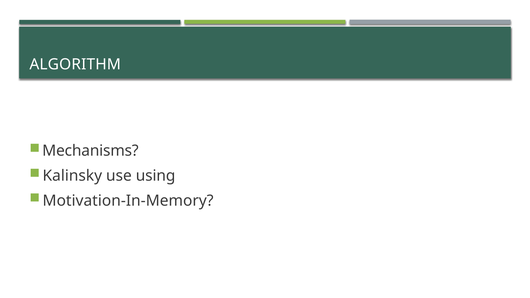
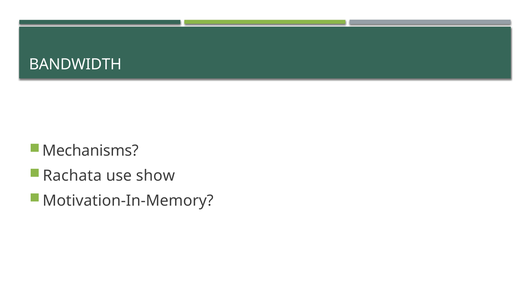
ALGORITHM: ALGORITHM -> BANDWIDTH
Kalinsky: Kalinsky -> Rachata
using: using -> show
